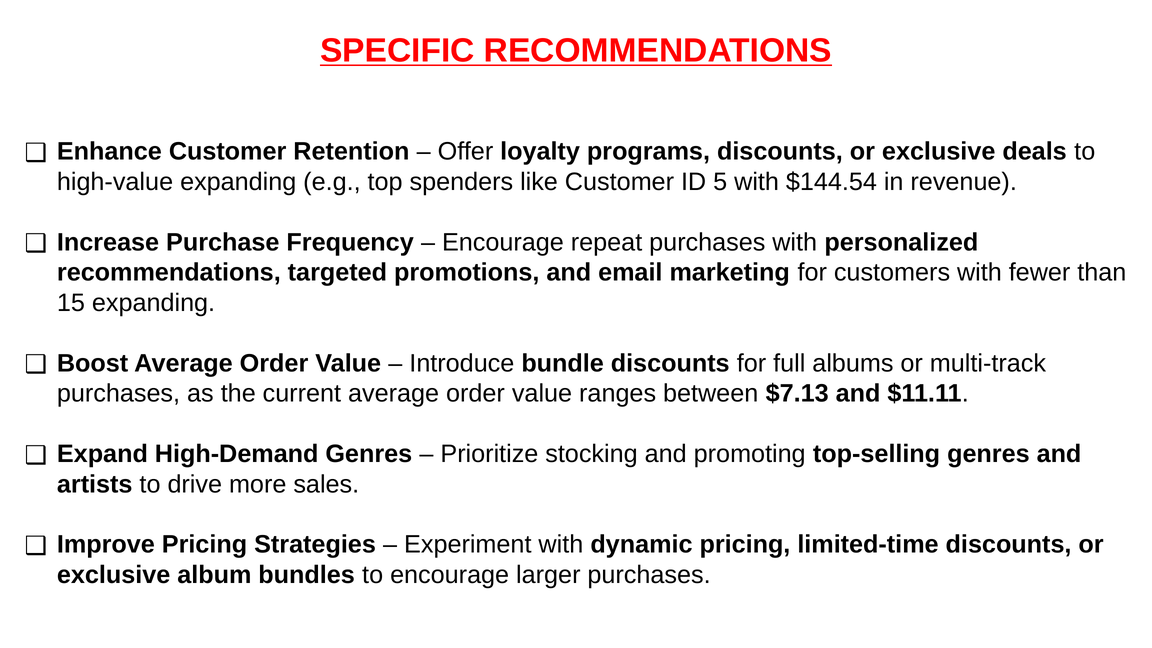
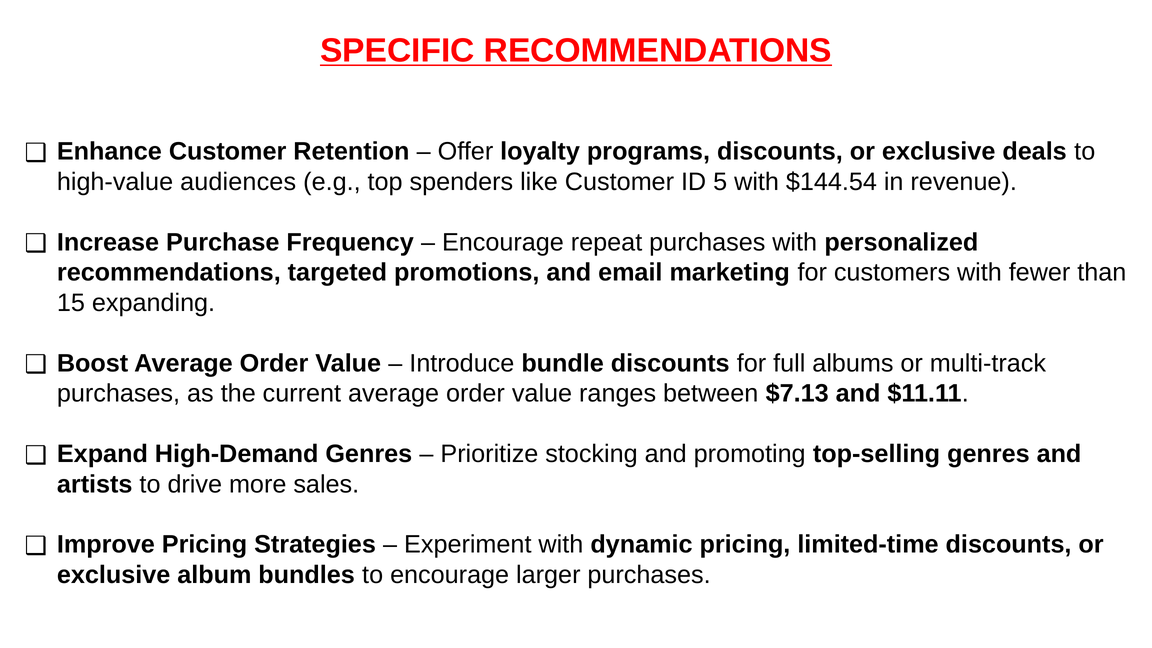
high-value expanding: expanding -> audiences
